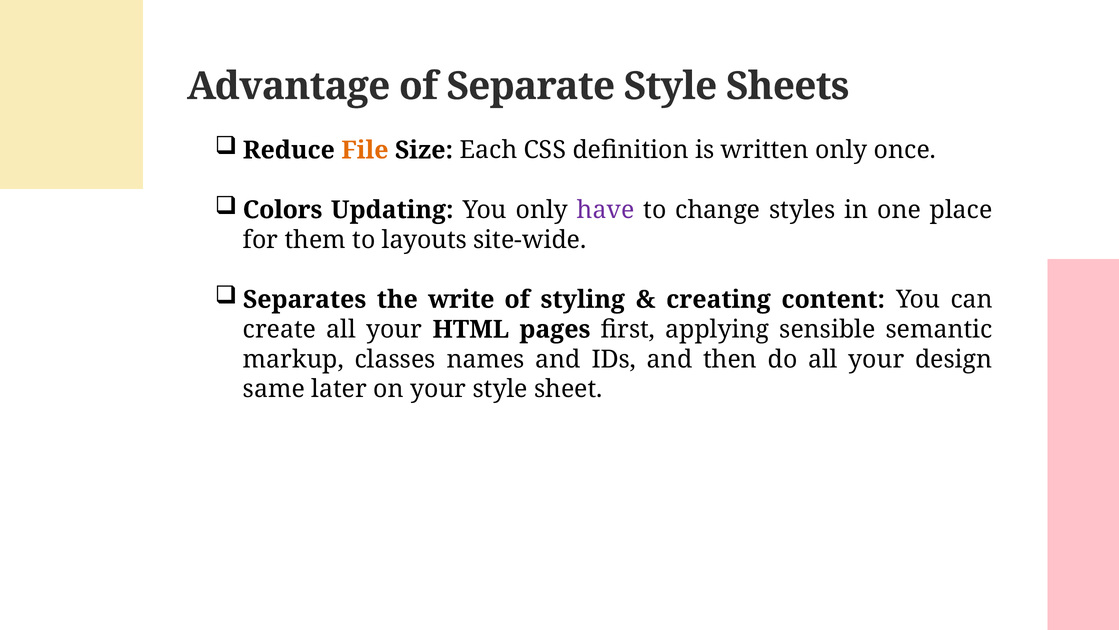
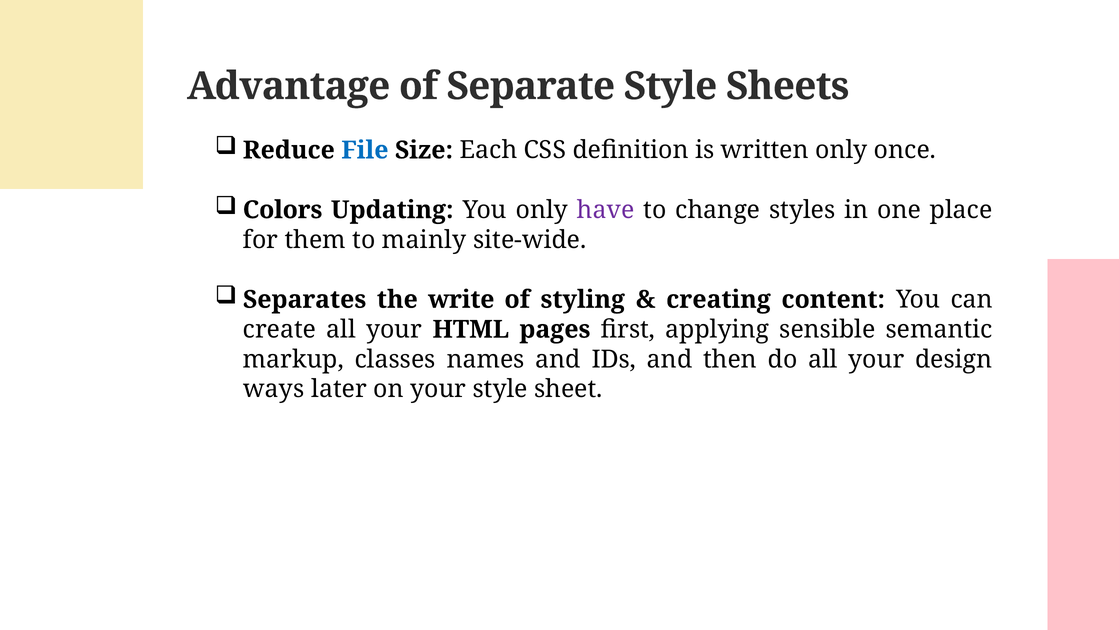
File colour: orange -> blue
layouts: layouts -> mainly
same: same -> ways
